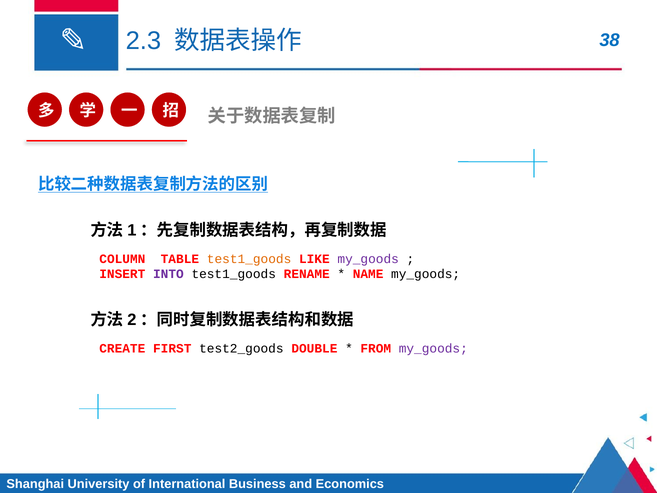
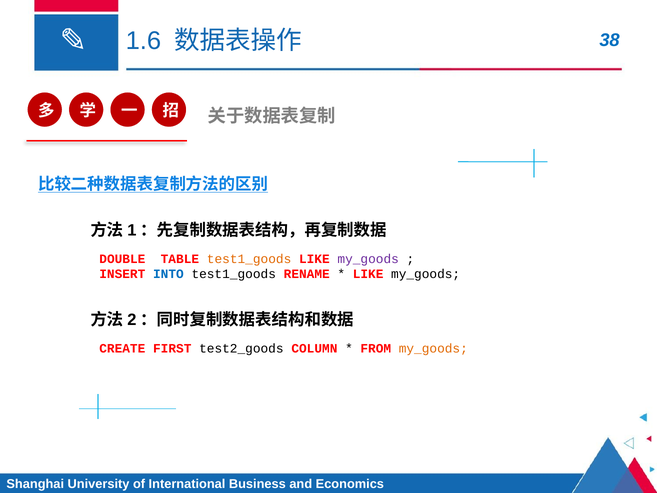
2.3: 2.3 -> 1.6
COLUMN: COLUMN -> DOUBLE
INTO colour: purple -> blue
NAME at (368, 274): NAME -> LIKE
DOUBLE: DOUBLE -> COLUMN
my_goods at (433, 348) colour: purple -> orange
